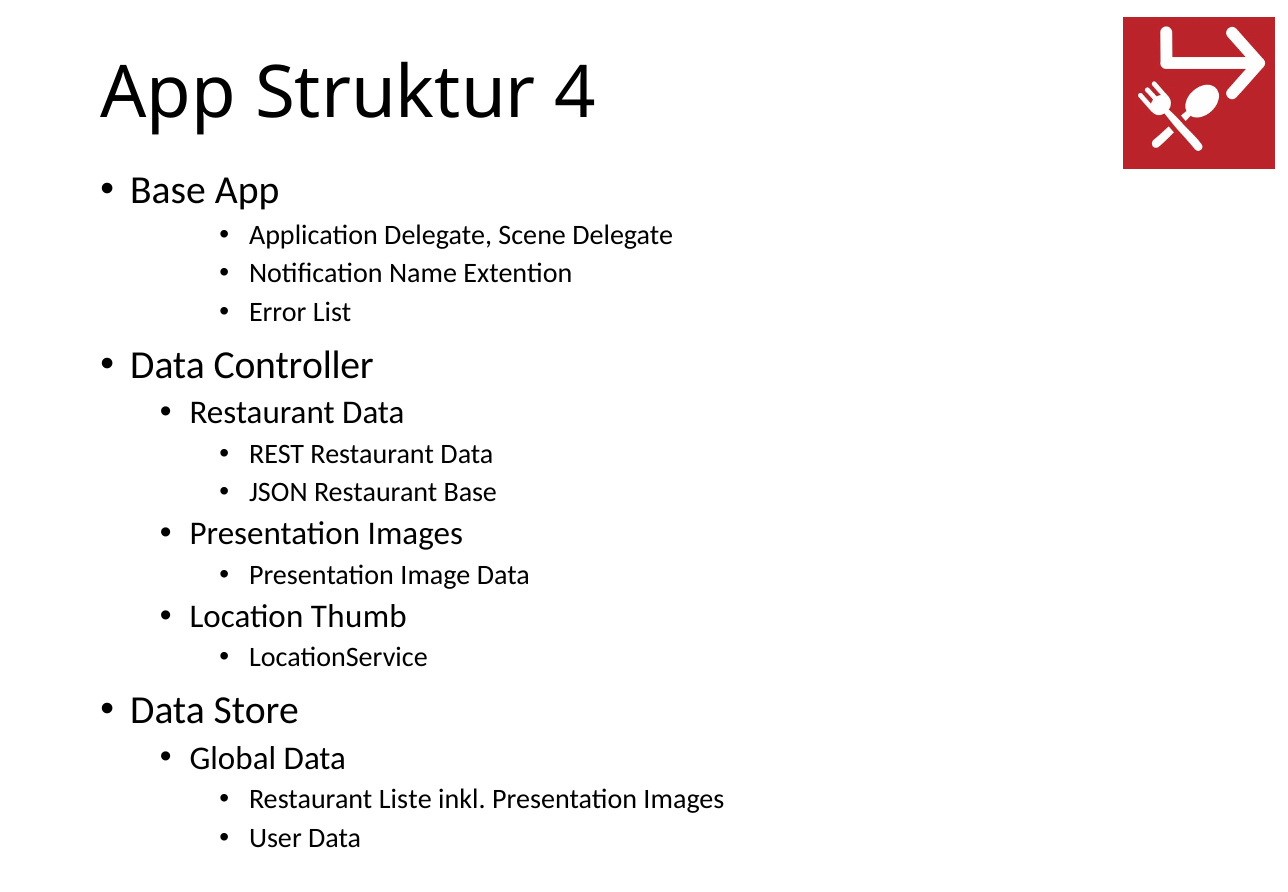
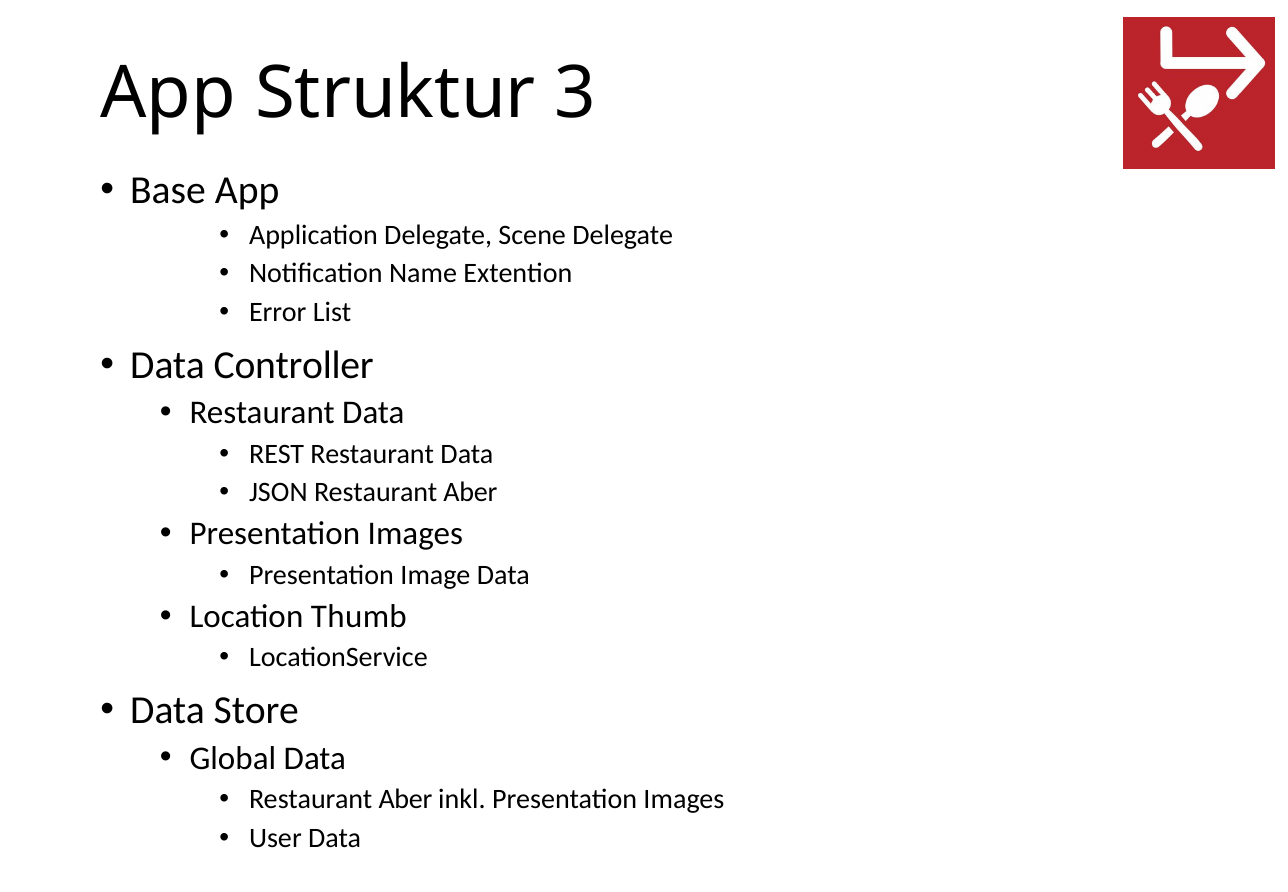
4: 4 -> 3
JSON Restaurant Base: Base -> Aber
Liste at (405, 799): Liste -> Aber
